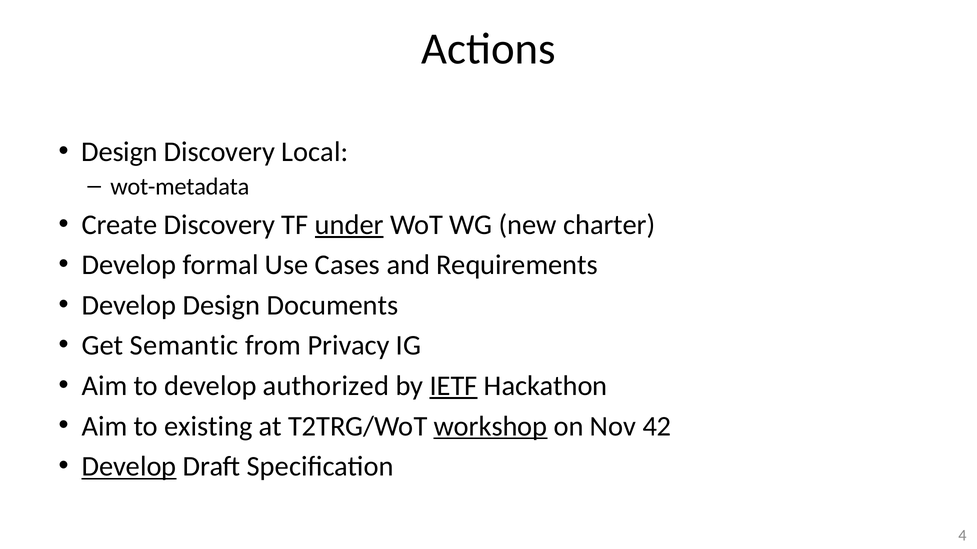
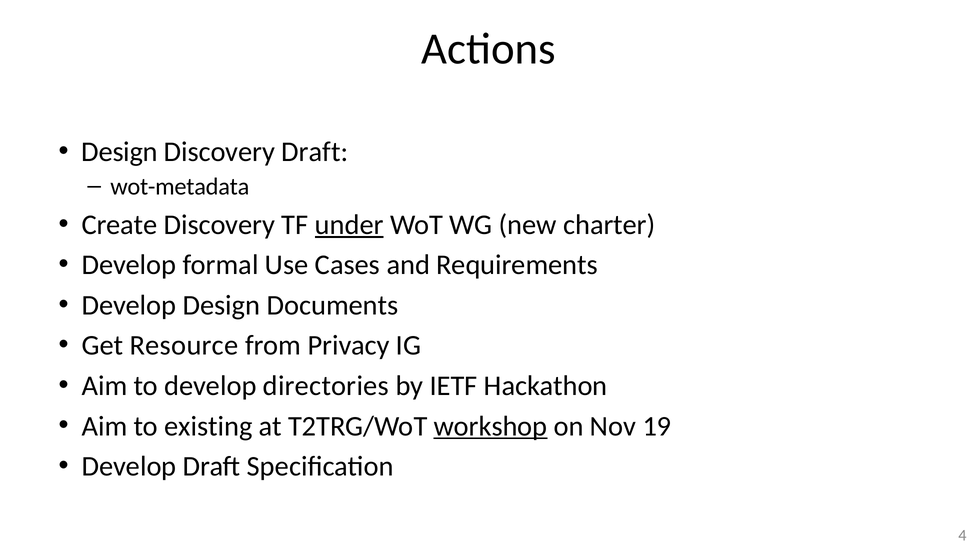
Discovery Local: Local -> Draft
Semantic: Semantic -> Resource
authorized: authorized -> directories
IETF underline: present -> none
42: 42 -> 19
Develop at (129, 467) underline: present -> none
